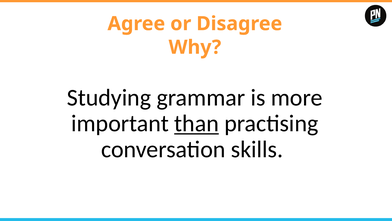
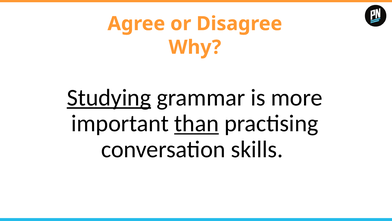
Studying underline: none -> present
